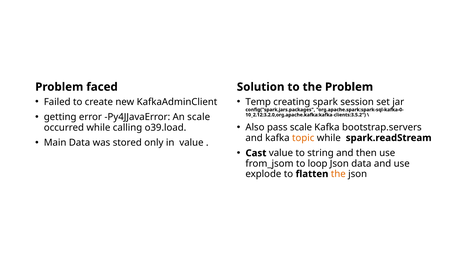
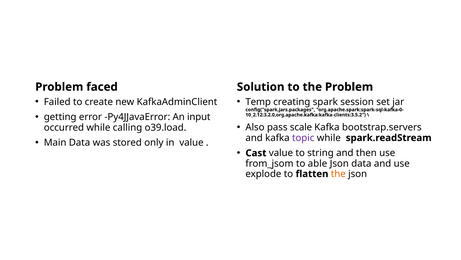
An scale: scale -> input
topic colour: orange -> purple
loop: loop -> able
